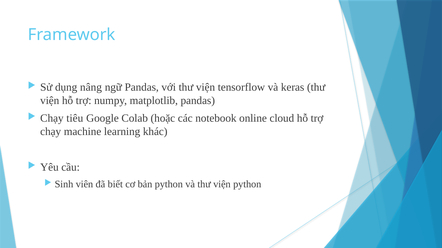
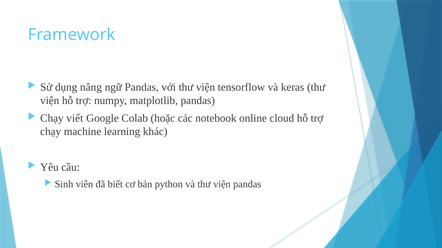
tiêu: tiêu -> viết
viện python: python -> pandas
